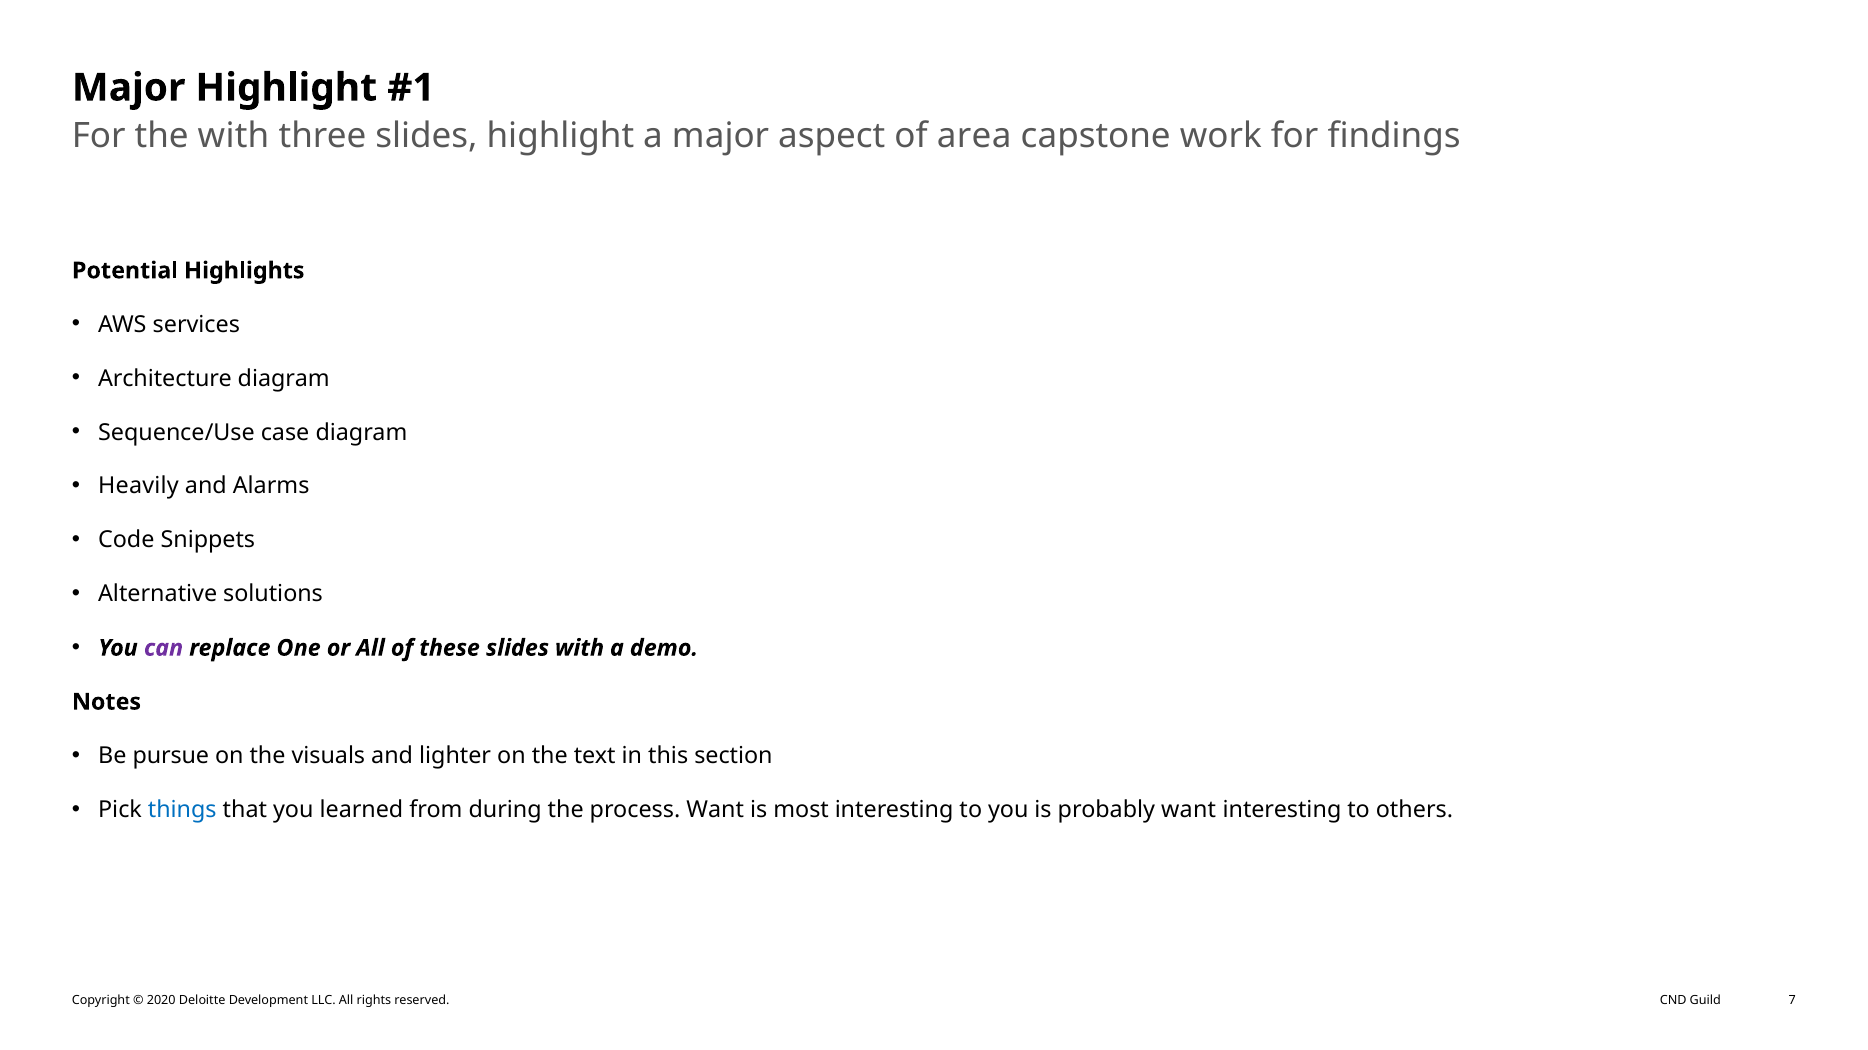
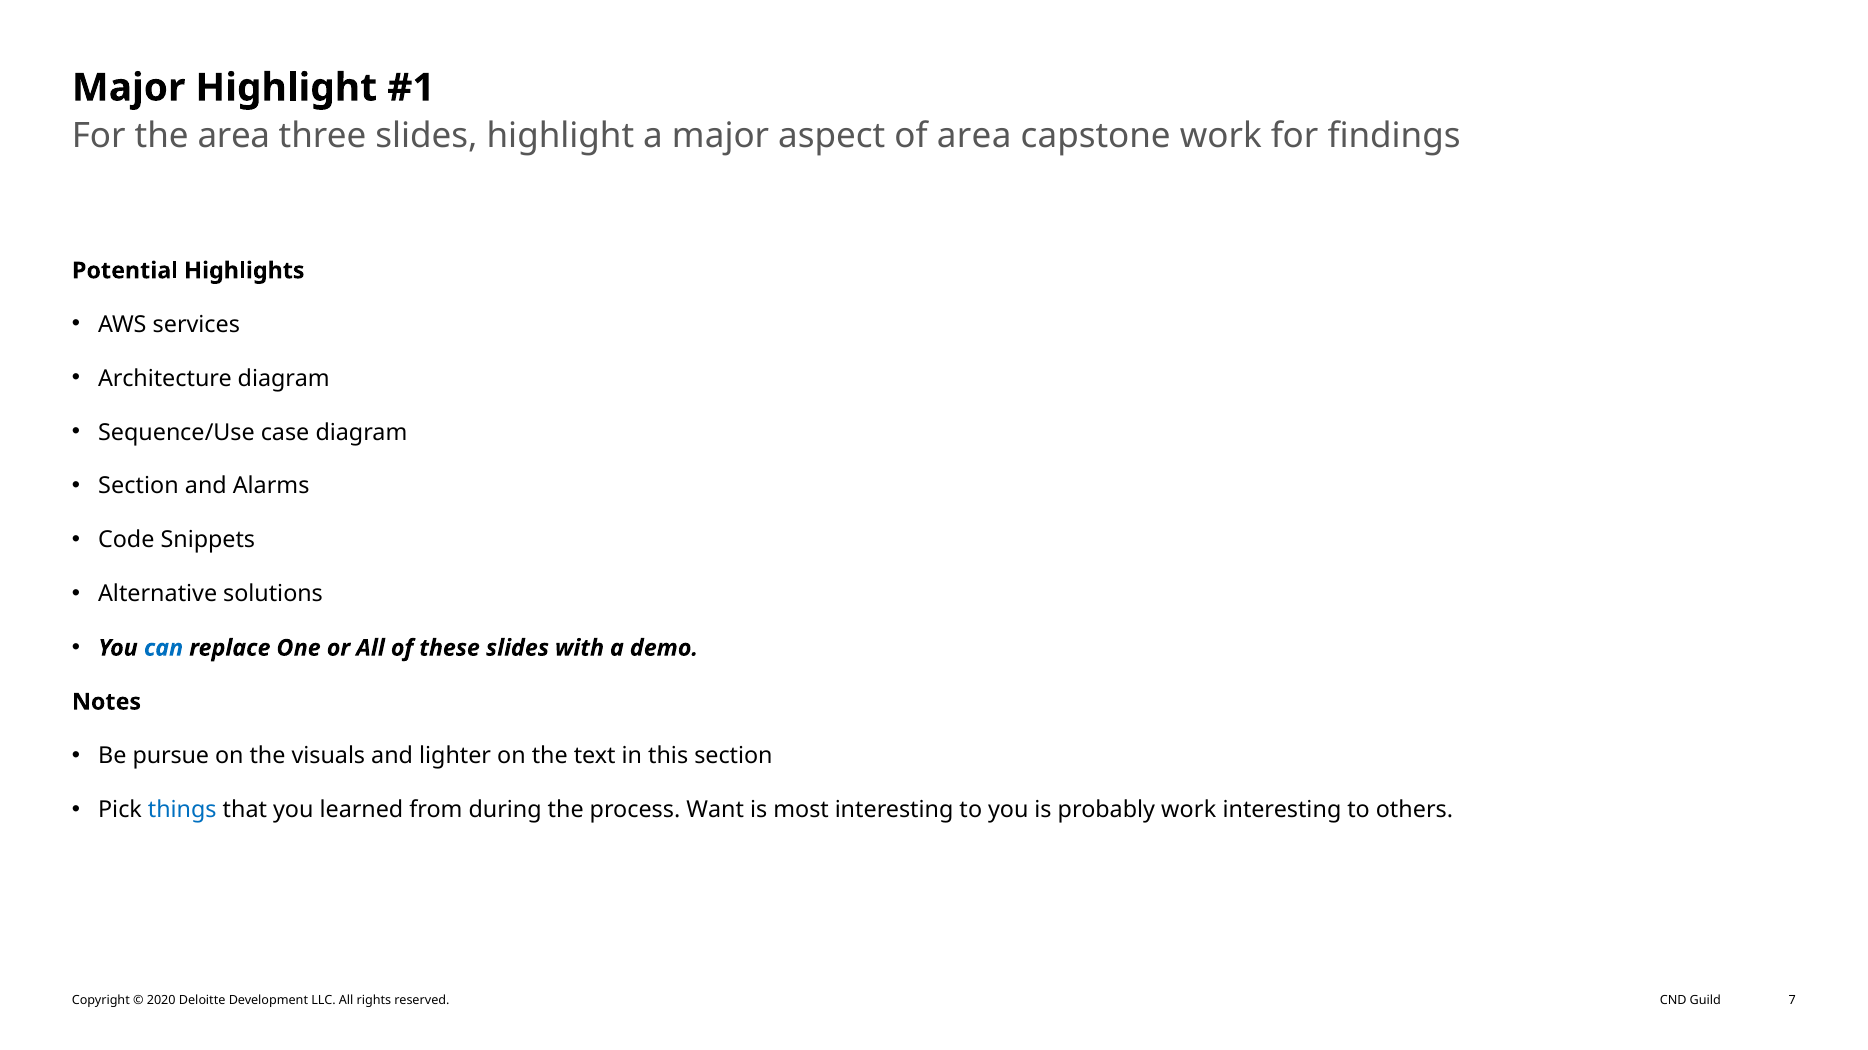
the with: with -> area
Heavily at (138, 487): Heavily -> Section
can colour: purple -> blue
probably want: want -> work
